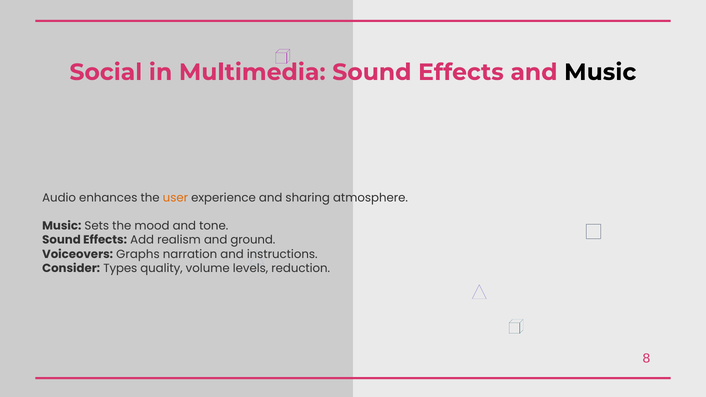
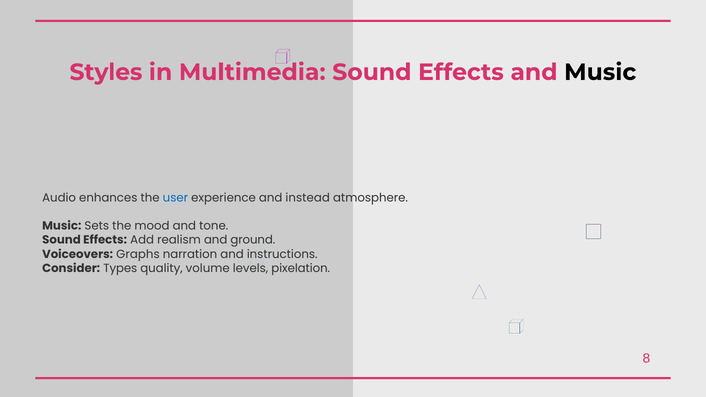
Social: Social -> Styles
user colour: orange -> blue
sharing: sharing -> instead
reduction: reduction -> pixelation
